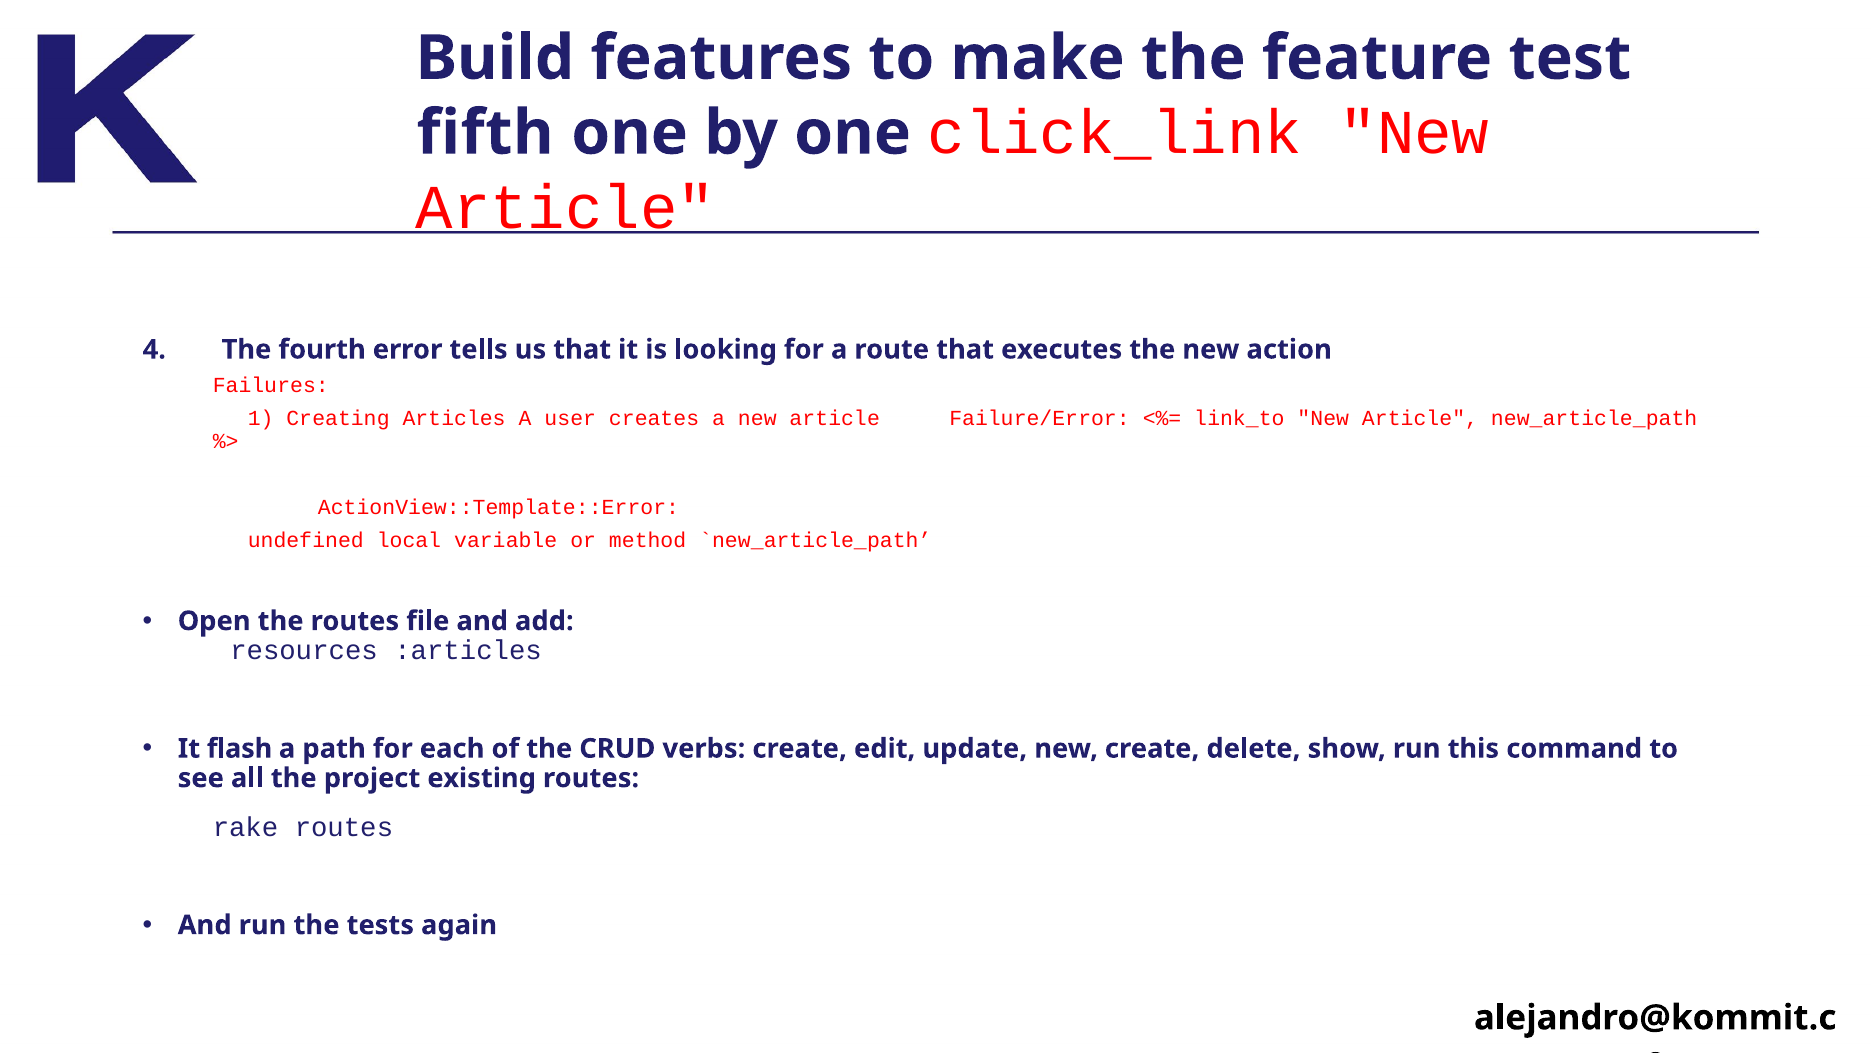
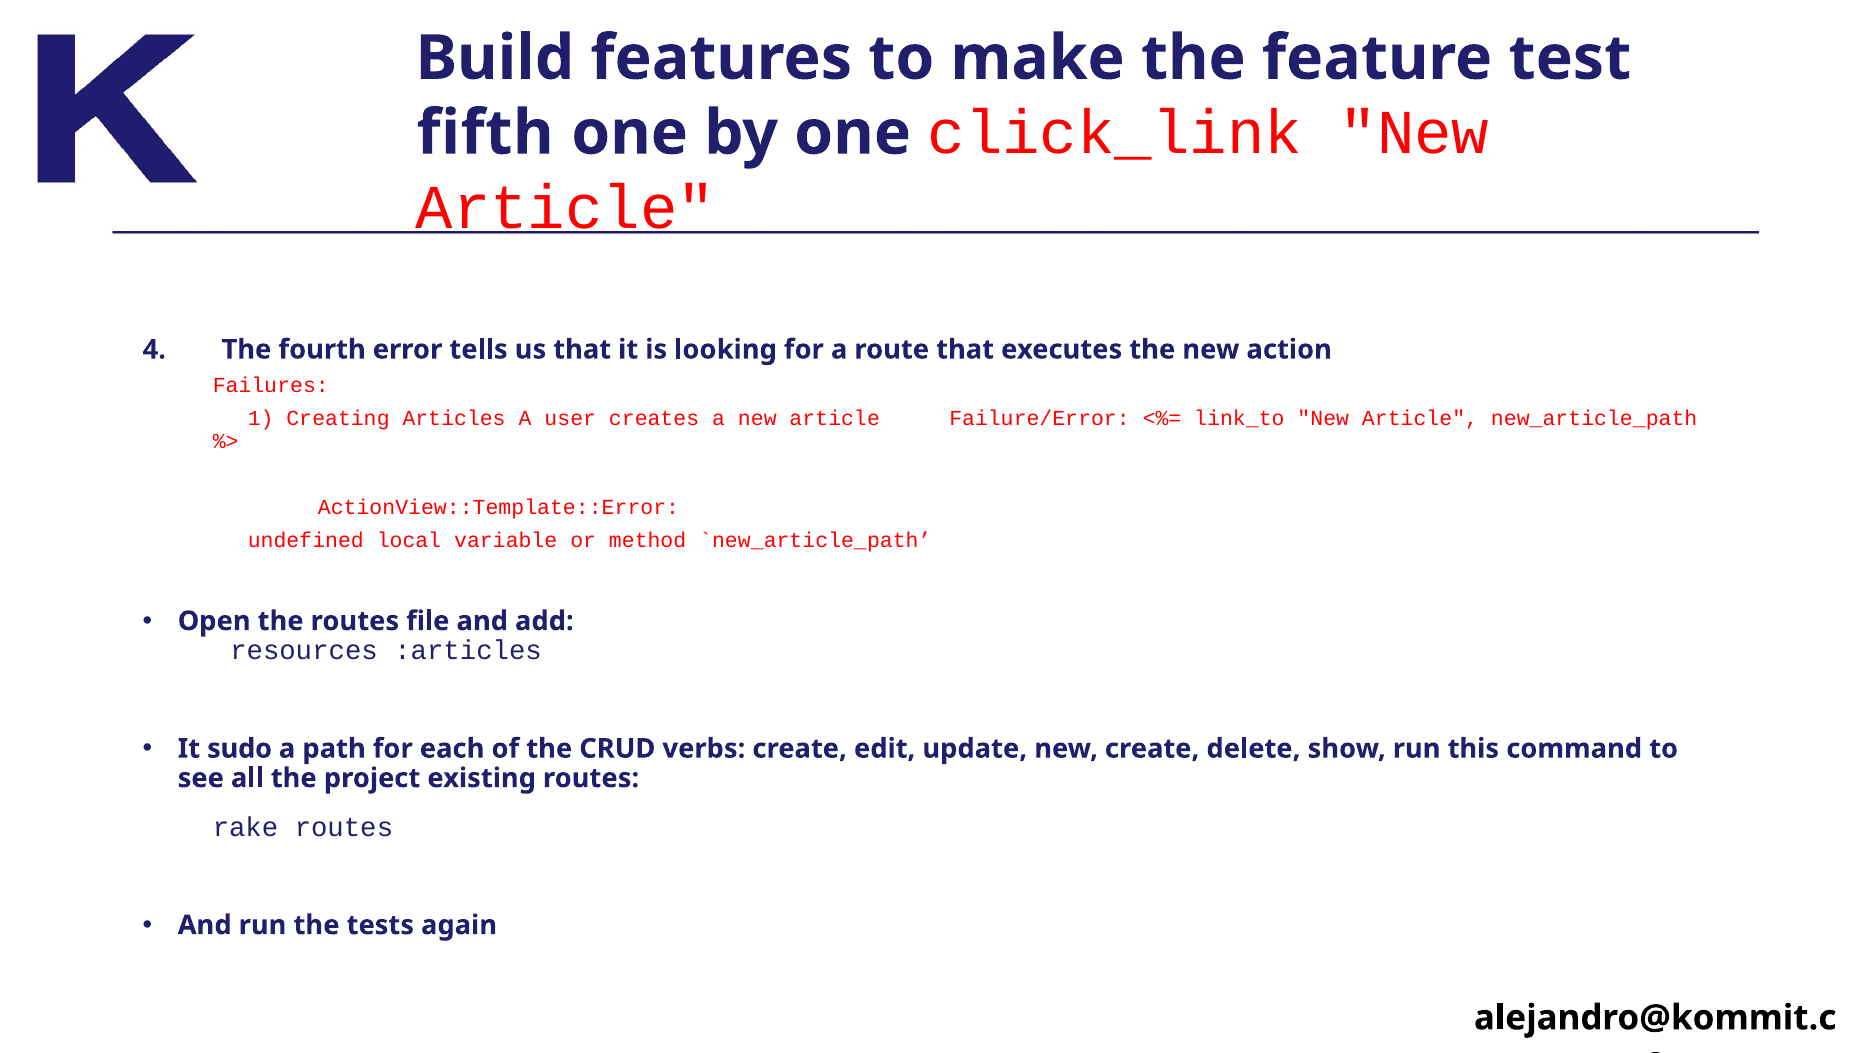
flash: flash -> sudo
